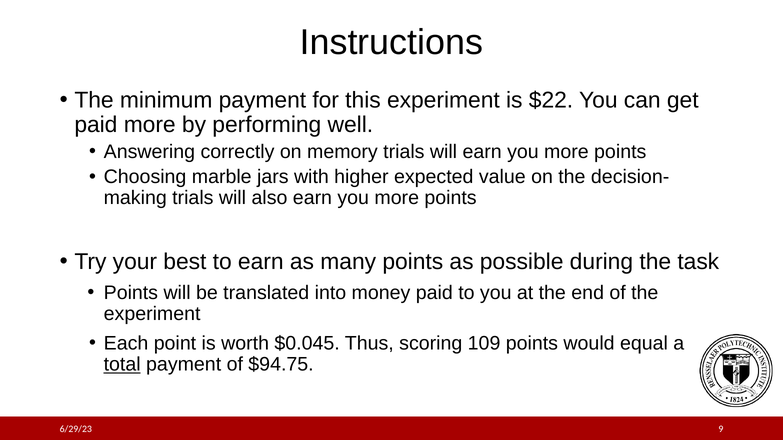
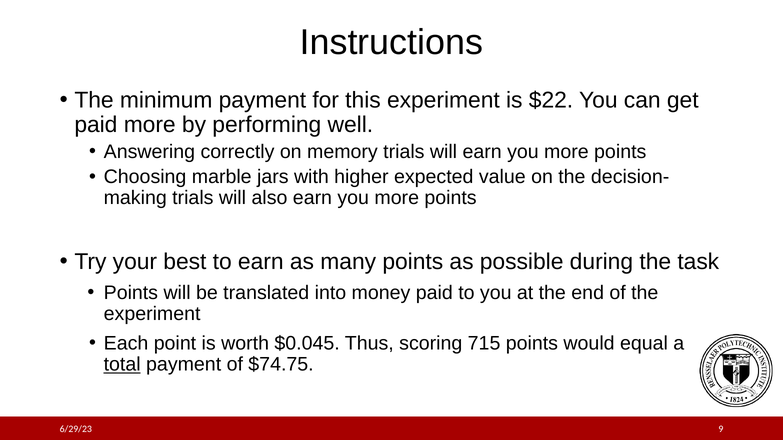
109: 109 -> 715
$94.75: $94.75 -> $74.75
